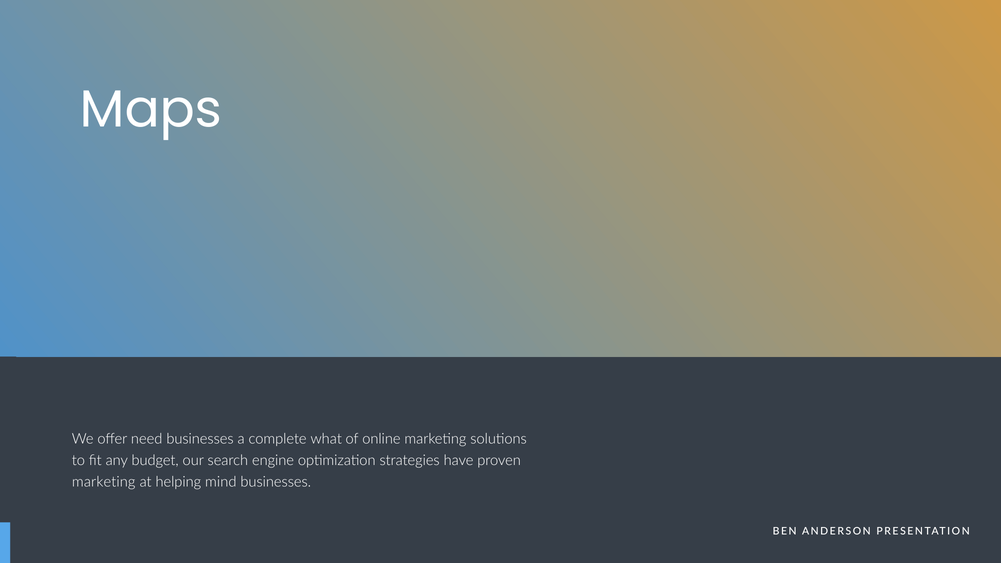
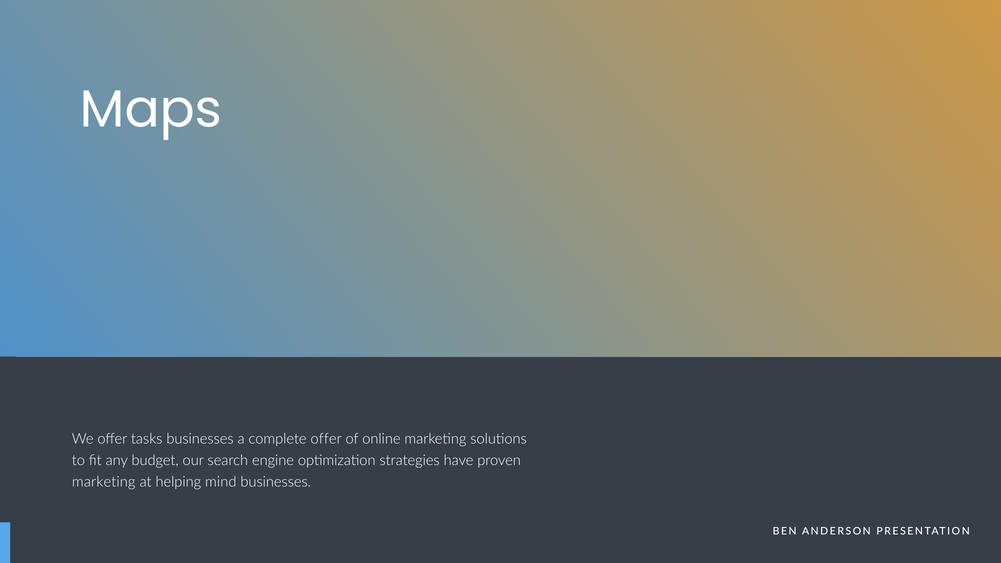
need: need -> tasks
complete what: what -> offer
